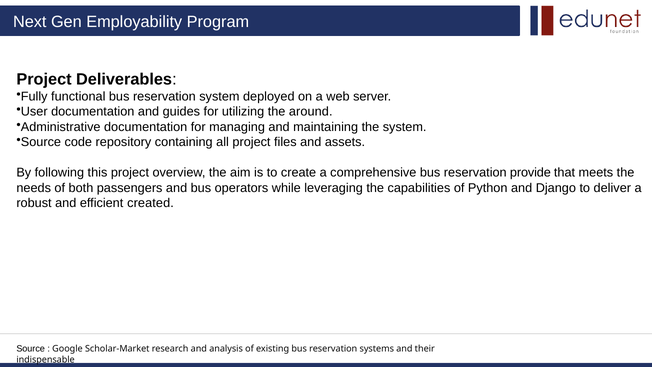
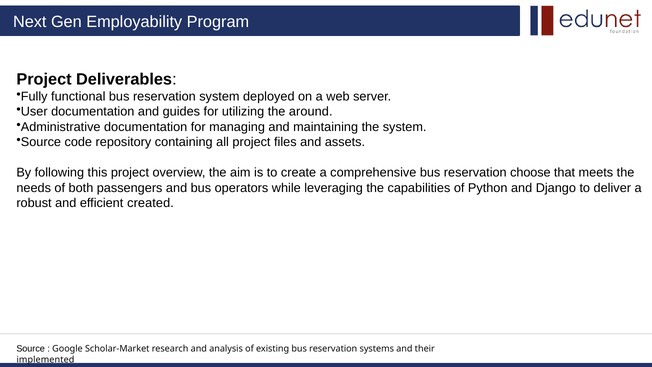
provide: provide -> choose
indispensable: indispensable -> implemented
